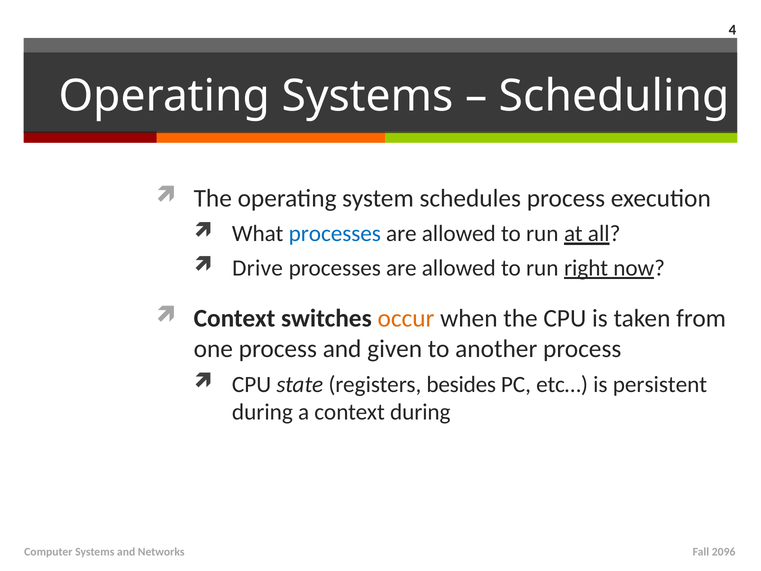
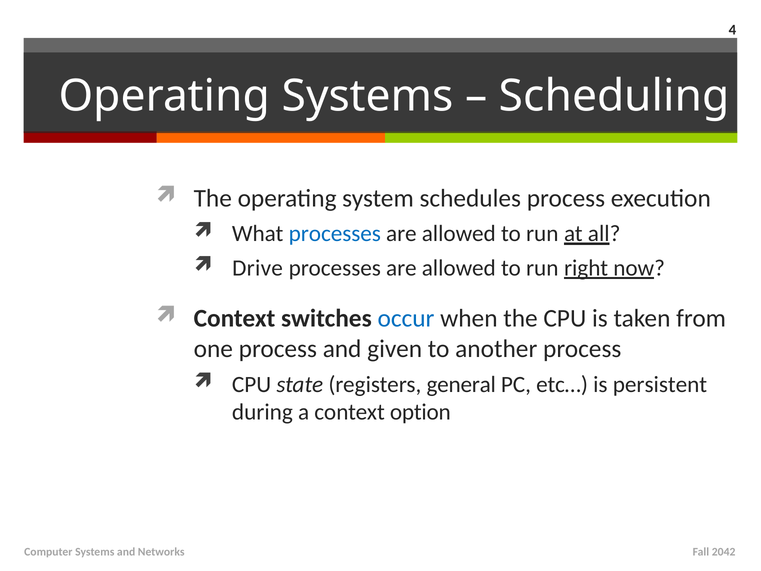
occur colour: orange -> blue
besides: besides -> general
context during: during -> option
2096: 2096 -> 2042
